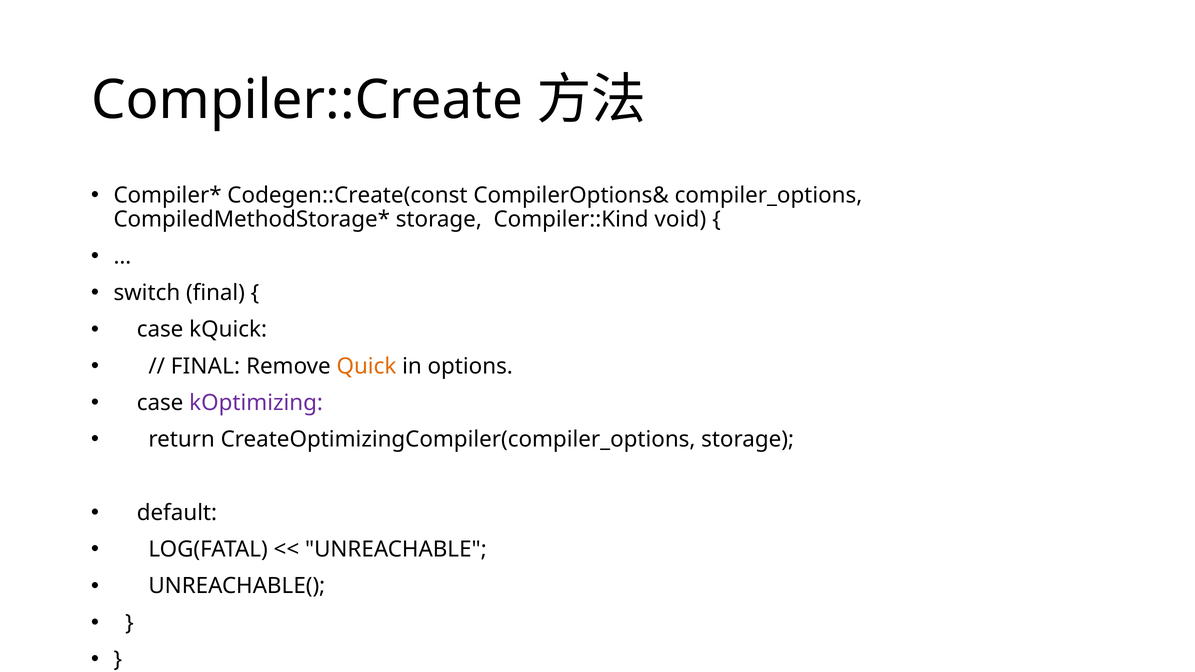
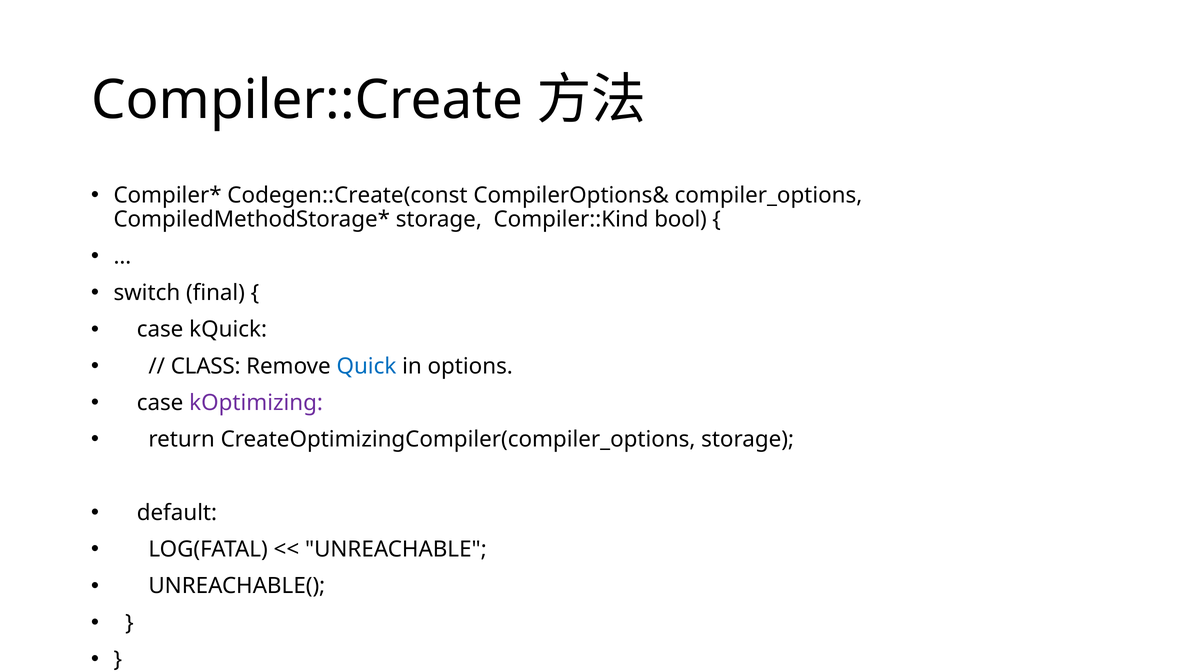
void: void -> bool
FINAL at (205, 366): FINAL -> CLASS
Quick colour: orange -> blue
